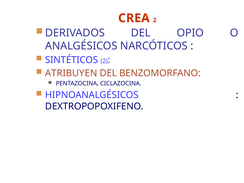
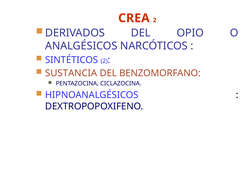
ATRIBUYEN: ATRIBUYEN -> SUSTANCIA
